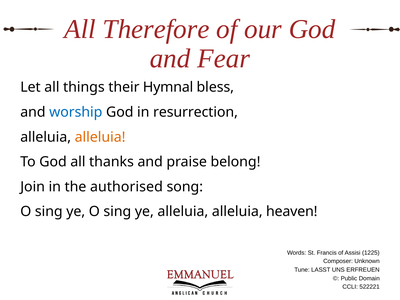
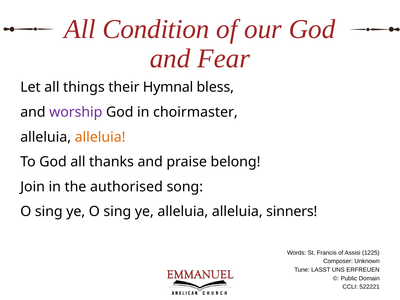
Therefore: Therefore -> Condition
worship colour: blue -> purple
resurrection: resurrection -> choirmaster
heaven: heaven -> sinners
